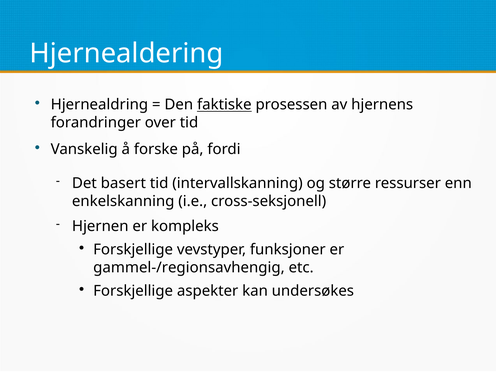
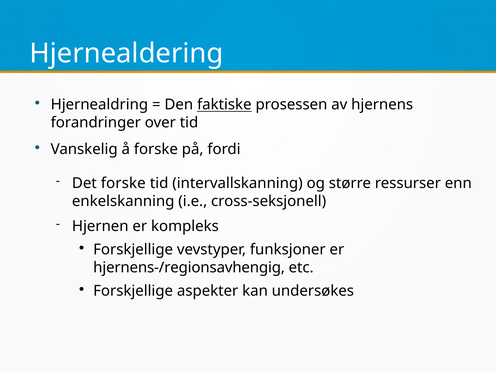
Det basert: basert -> forske
gammel-/regionsavhengig: gammel-/regionsavhengig -> hjernens-/regionsavhengig
